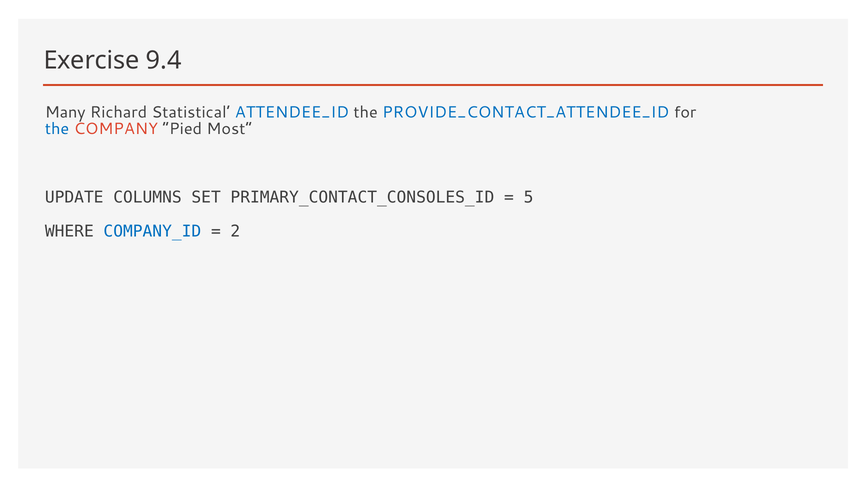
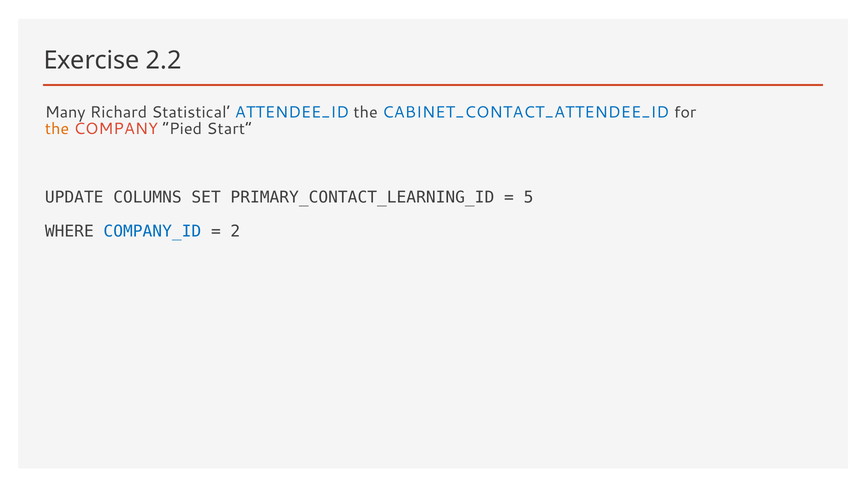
9.4: 9.4 -> 2.2
PROVIDE_CONTACT_ATTENDEE_ID: PROVIDE_CONTACT_ATTENDEE_ID -> CABINET_CONTACT_ATTENDEE_ID
the at (57, 129) colour: blue -> orange
Most: Most -> Start
PRIMARY_CONTACT_CONSOLES_ID: PRIMARY_CONTACT_CONSOLES_ID -> PRIMARY_CONTACT_LEARNING_ID
